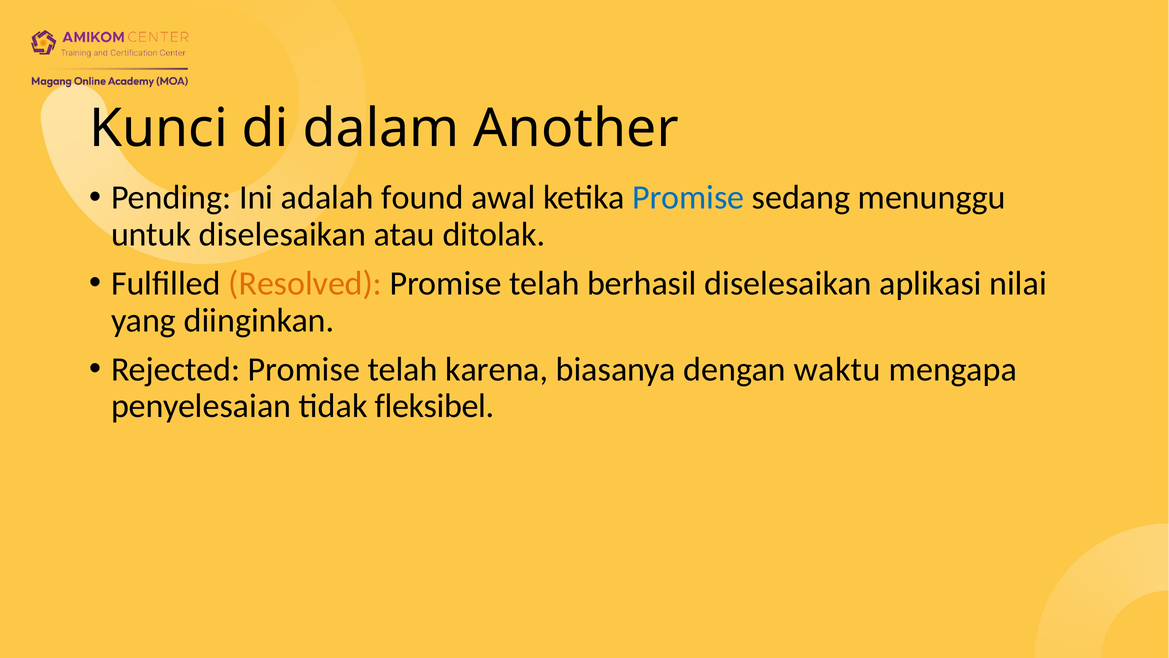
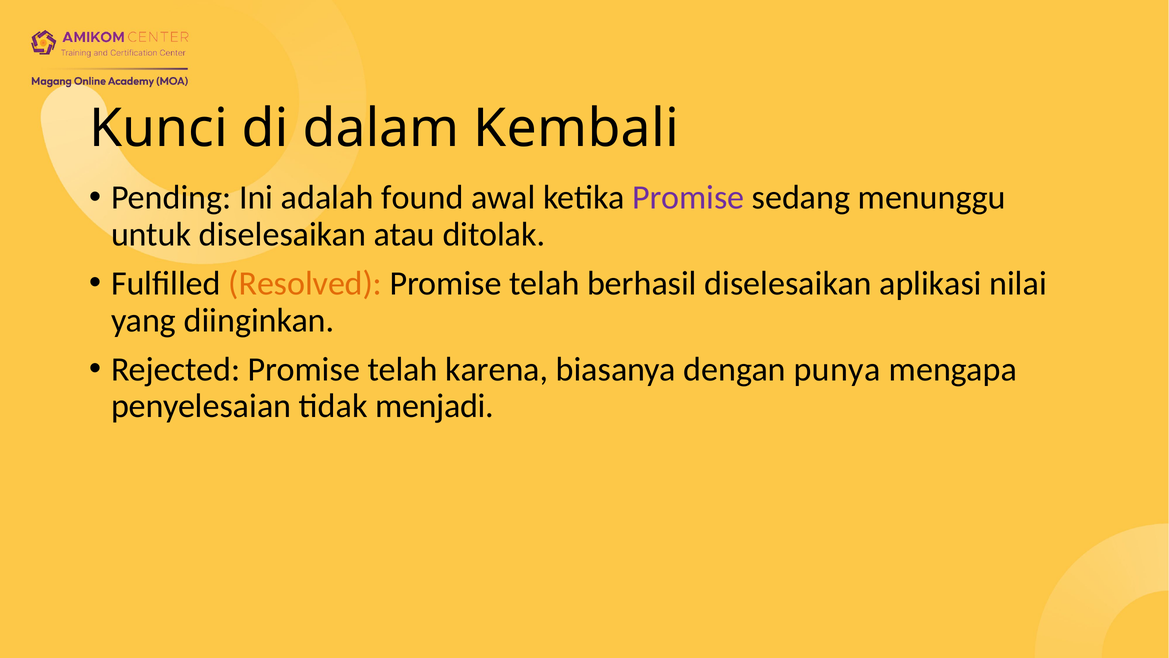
Another: Another -> Kembali
Promise at (688, 198) colour: blue -> purple
waktu: waktu -> punya
fleksibel: fleksibel -> menjadi
